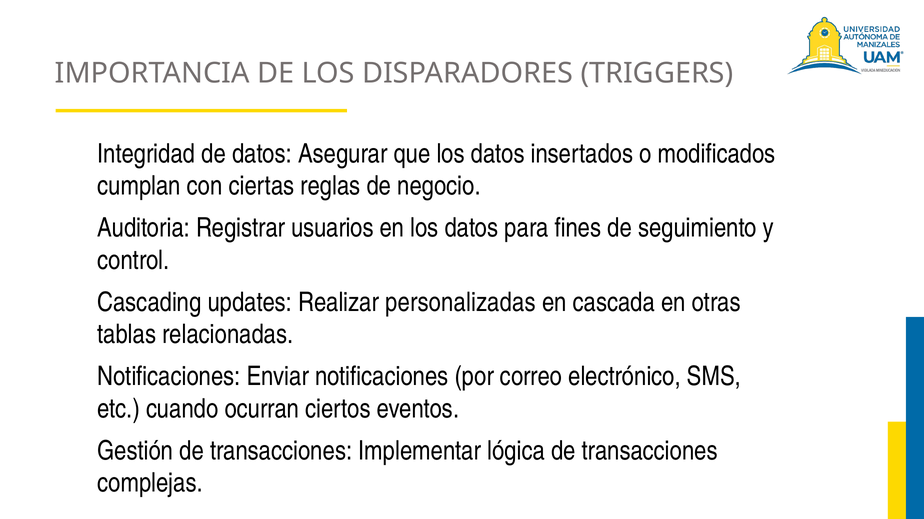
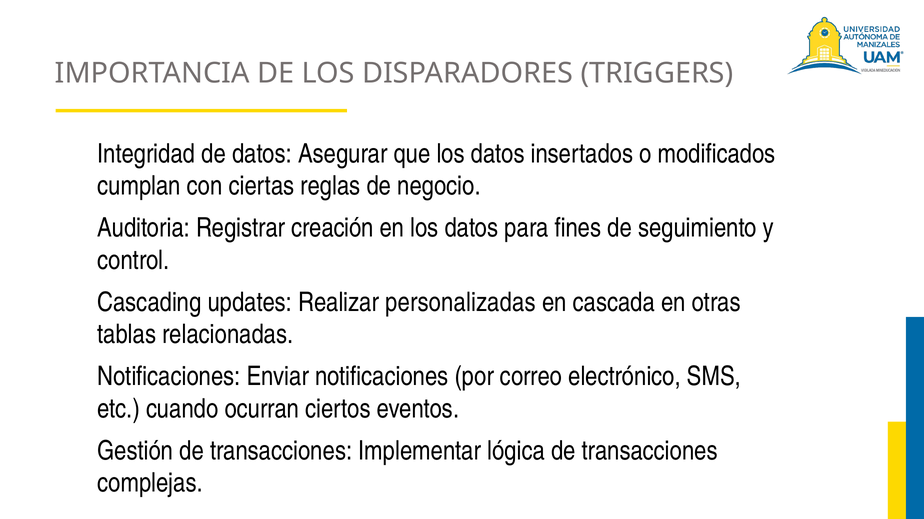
usuarios: usuarios -> creación
